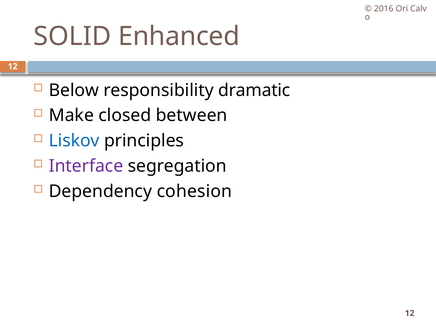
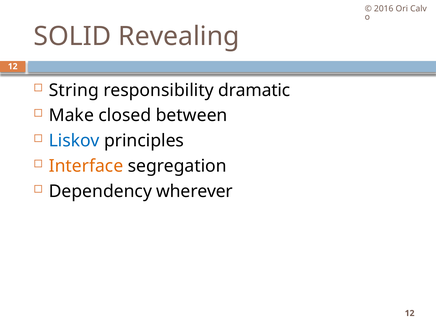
Enhanced: Enhanced -> Revealing
Below: Below -> String
Interface colour: purple -> orange
cohesion: cohesion -> wherever
